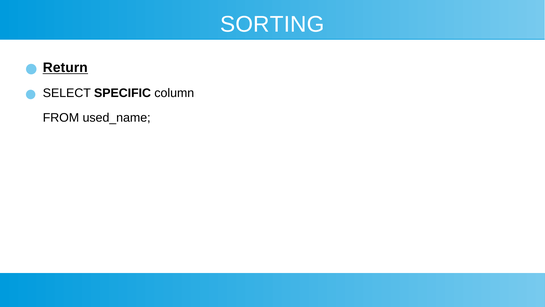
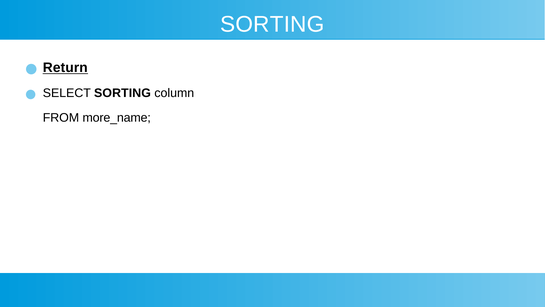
SELECT SPECIFIC: SPECIFIC -> SORTING
used_name: used_name -> more_name
